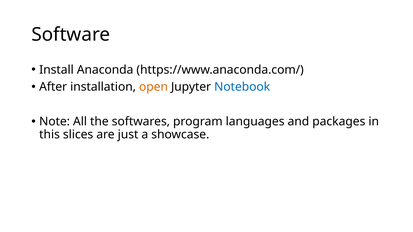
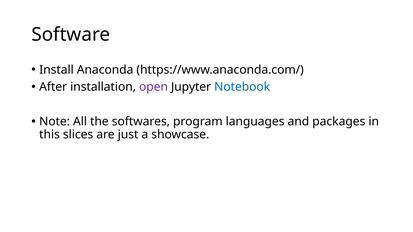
open colour: orange -> purple
